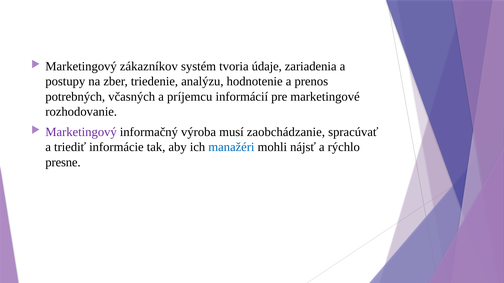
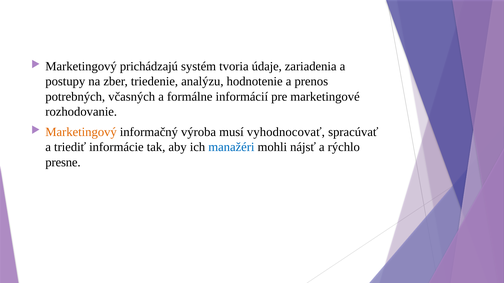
zákazníkov: zákazníkov -> prichádzajú
príjemcu: príjemcu -> formálne
Marketingový at (81, 132) colour: purple -> orange
zaobchádzanie: zaobchádzanie -> vyhodnocovať
